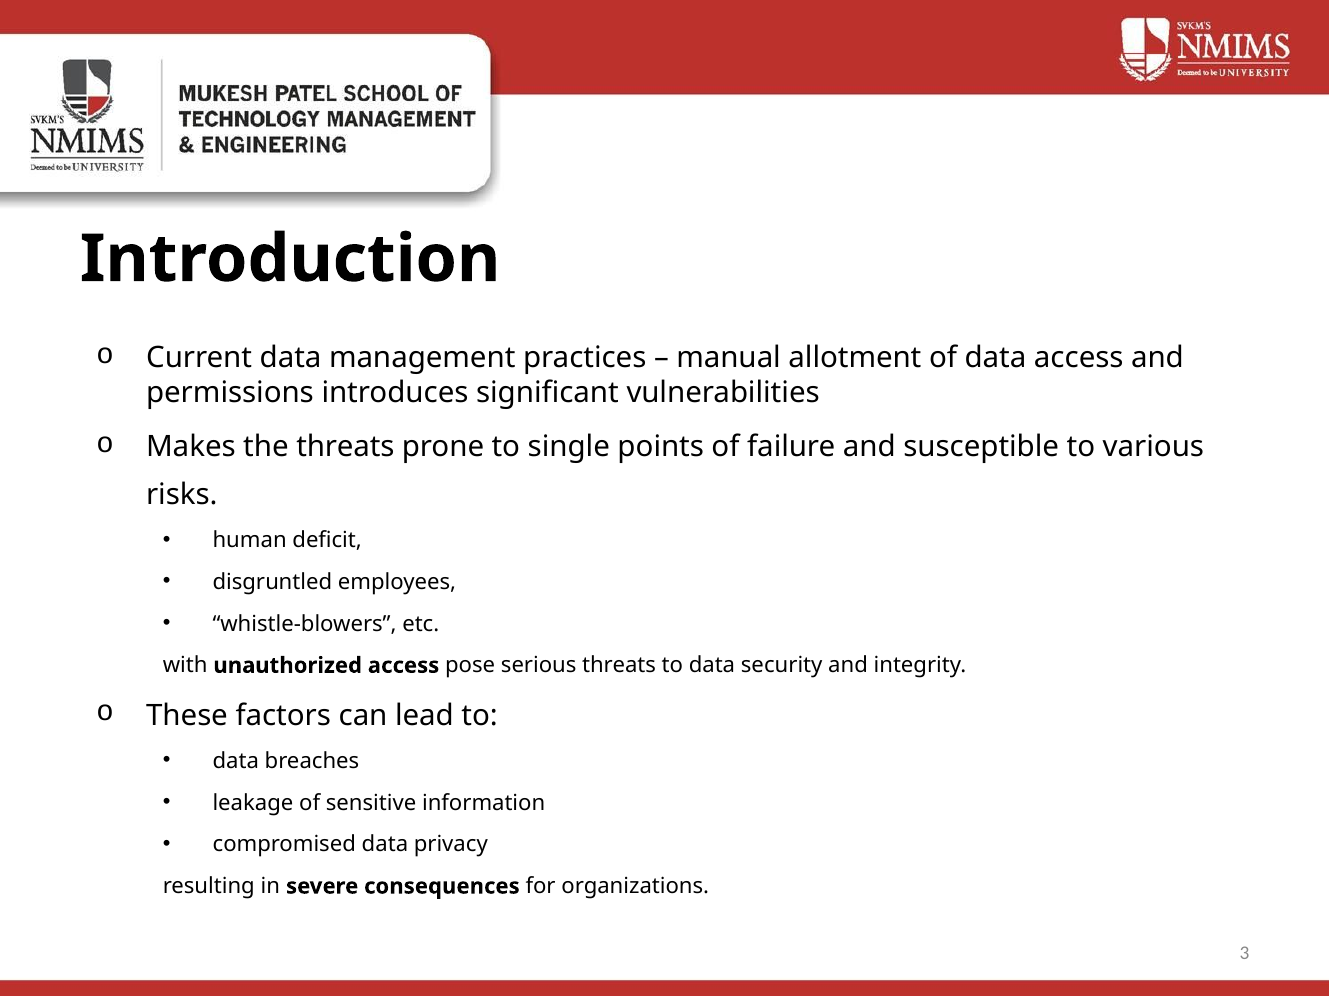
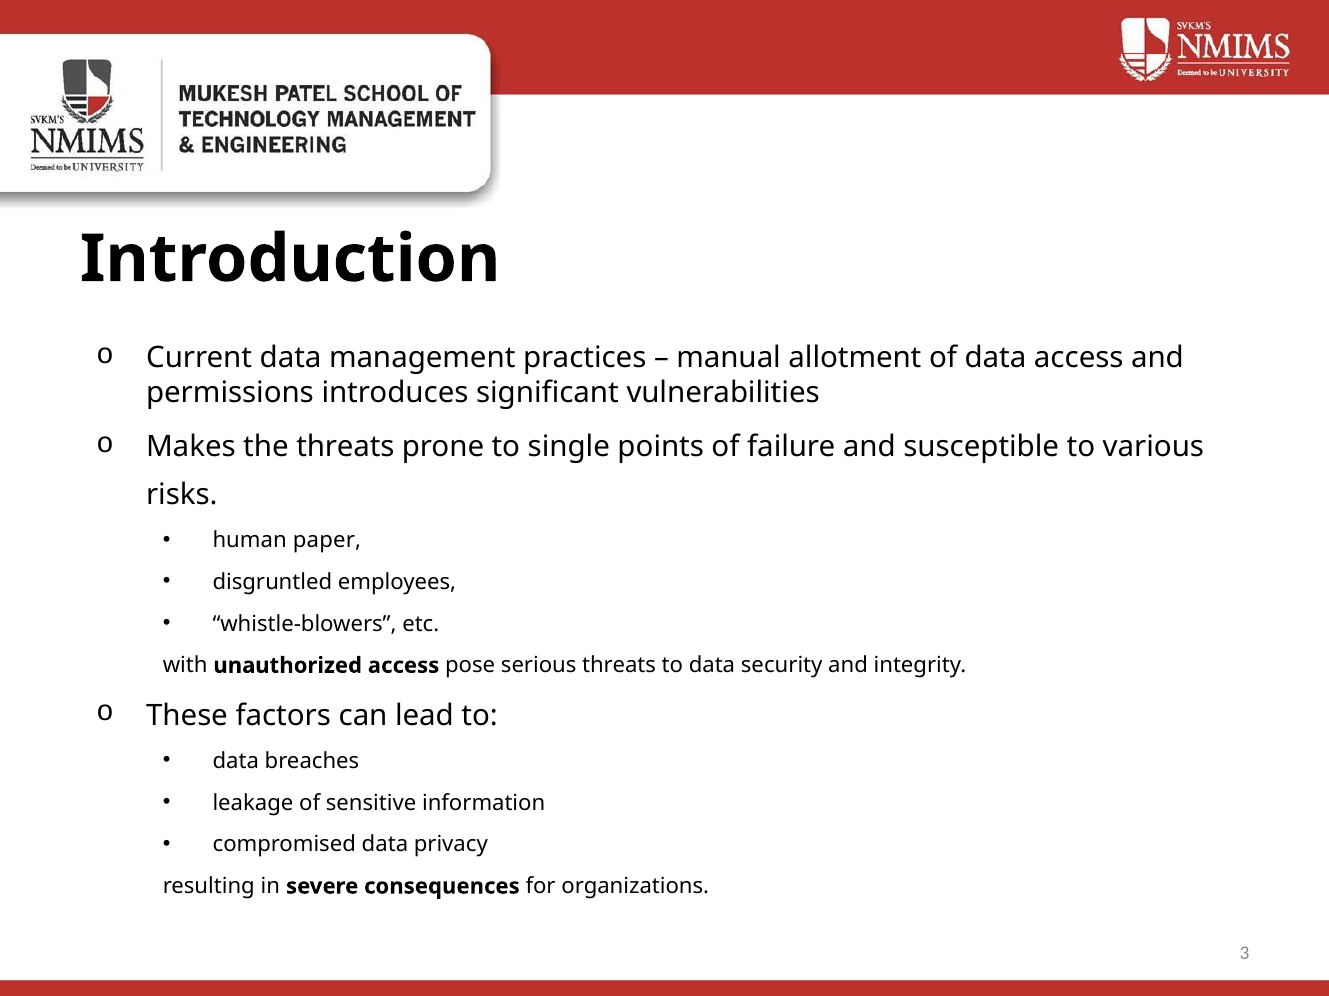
deficit: deficit -> paper
